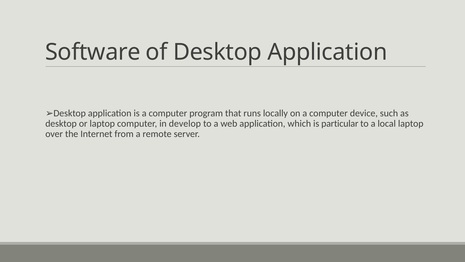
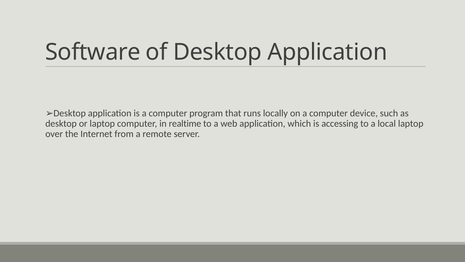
develop: develop -> realtime
particular: particular -> accessing
